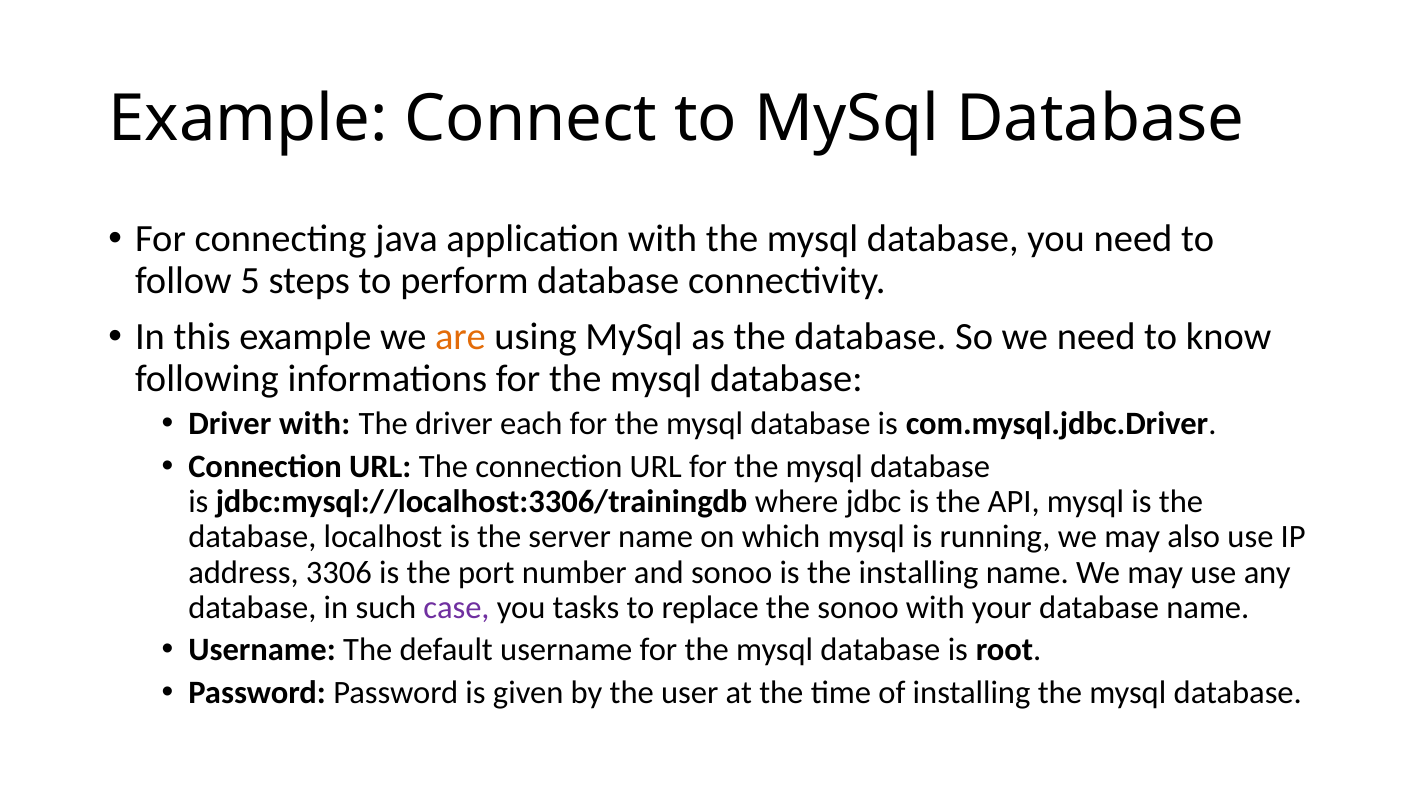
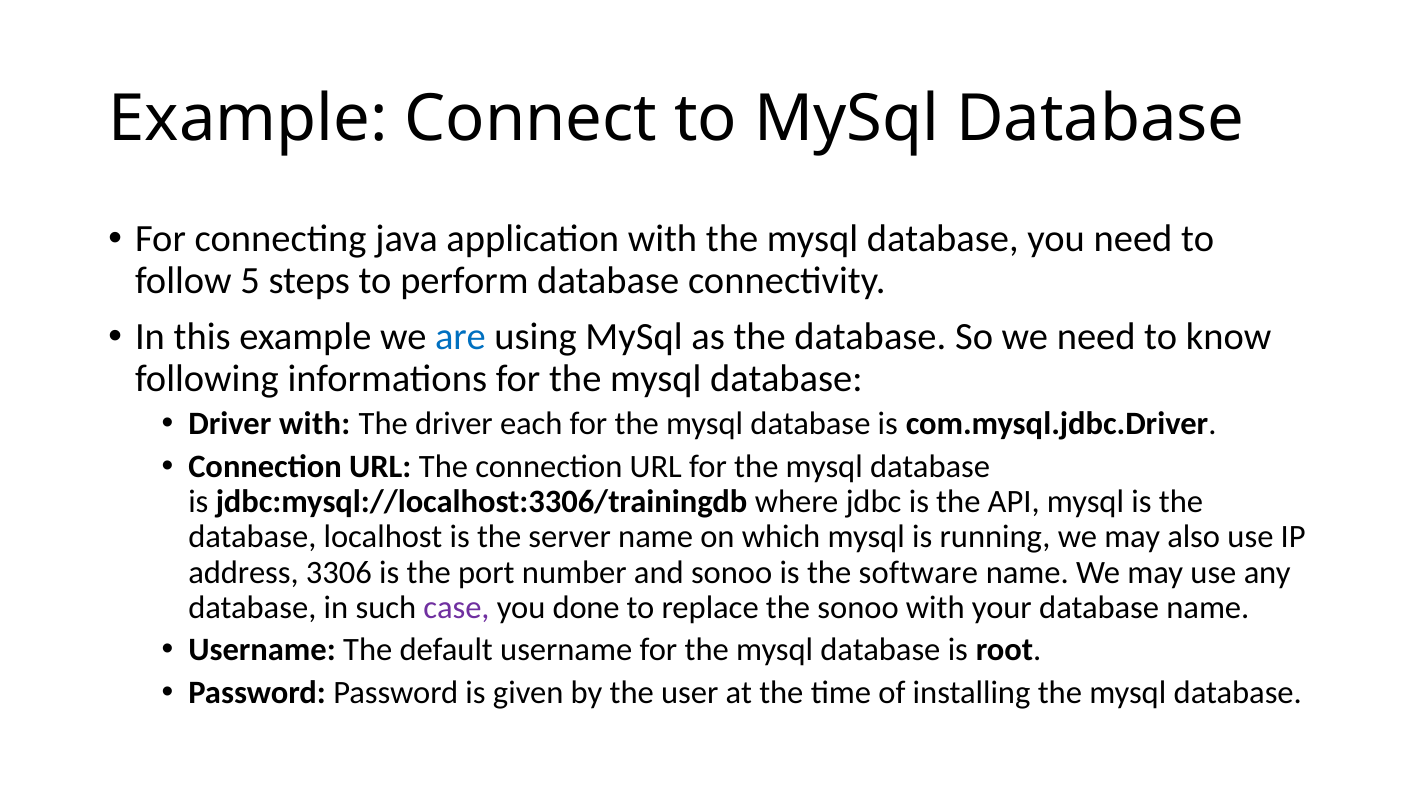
are colour: orange -> blue
the installing: installing -> software
tasks: tasks -> done
